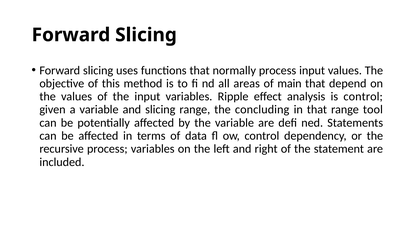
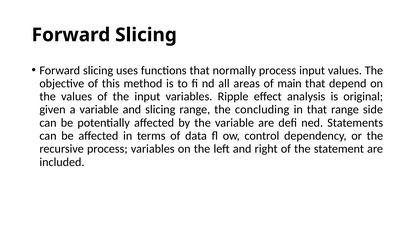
is control: control -> original
tool: tool -> side
